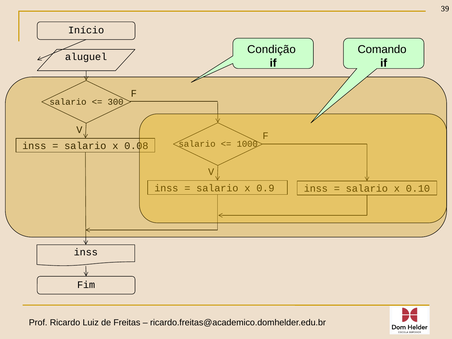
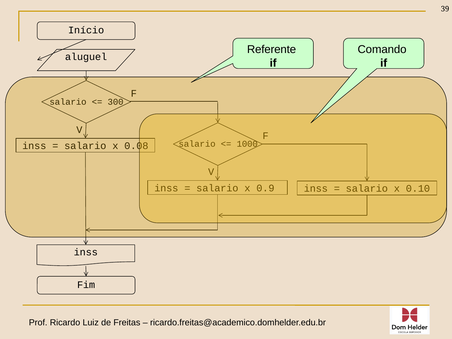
Condição: Condição -> Referente
